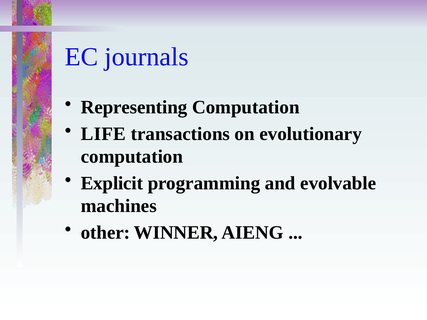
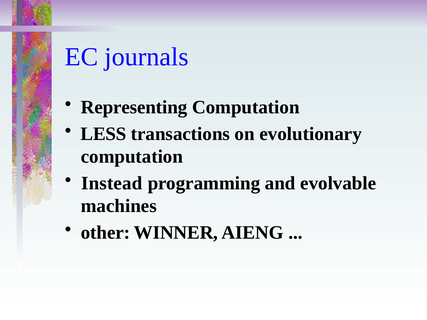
LIFE: LIFE -> LESS
Explicit: Explicit -> Instead
